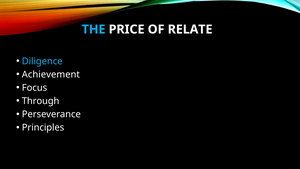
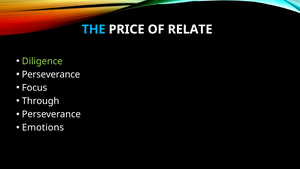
Diligence colour: light blue -> light green
Achievement at (51, 74): Achievement -> Perseverance
Principles: Principles -> Emotions
